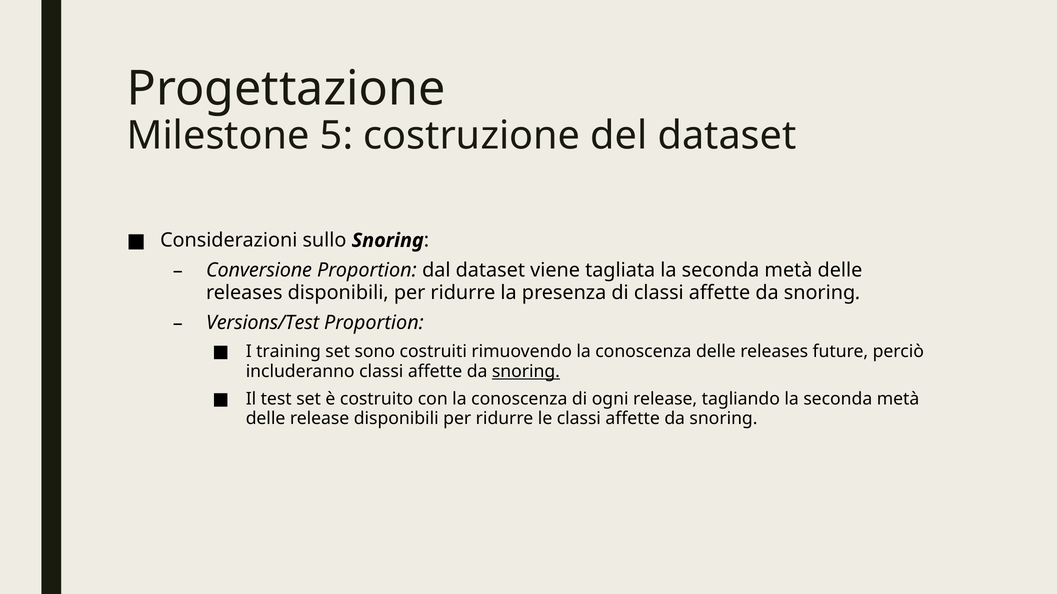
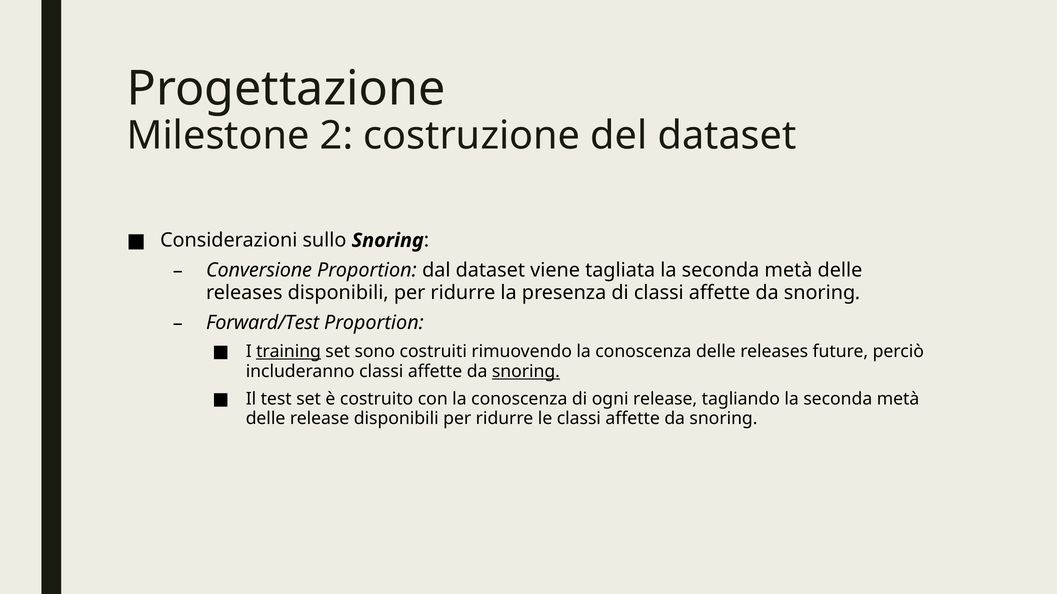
5: 5 -> 2
Versions/Test: Versions/Test -> Forward/Test
training underline: none -> present
